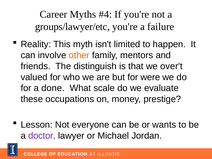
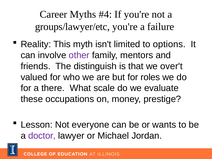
happen: happen -> options
other colour: orange -> purple
were: were -> roles
done: done -> there
